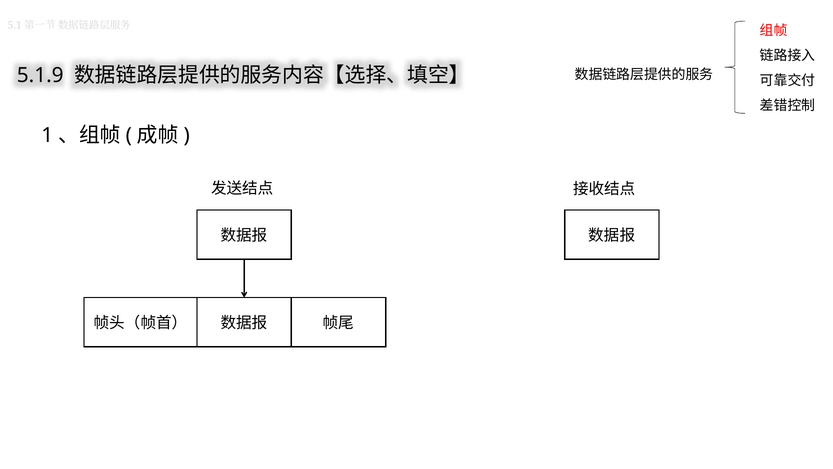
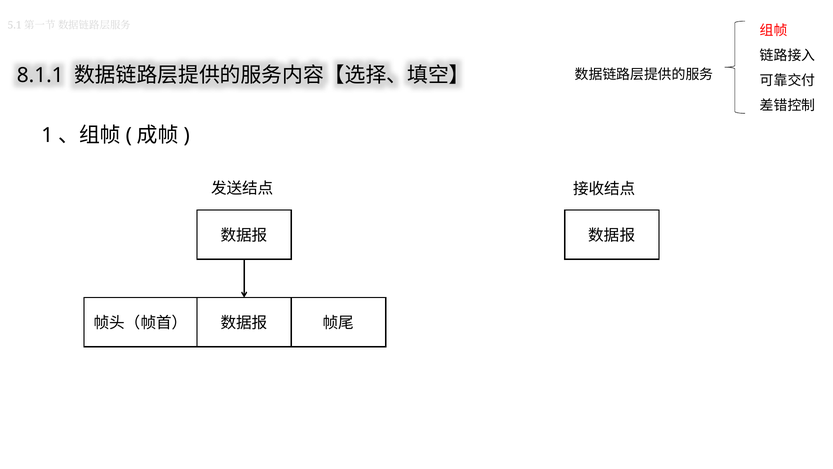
5.1.9: 5.1.9 -> 8.1.1
